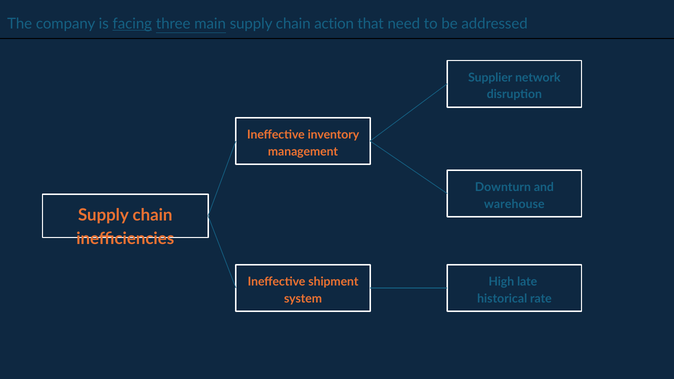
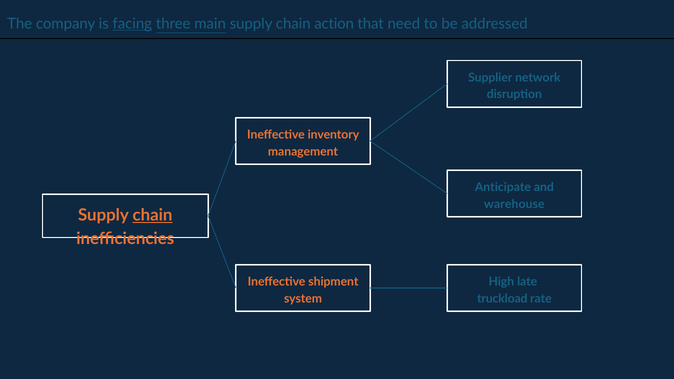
Downturn: Downturn -> Anticipate
chain at (152, 215) underline: none -> present
historical: historical -> truckload
